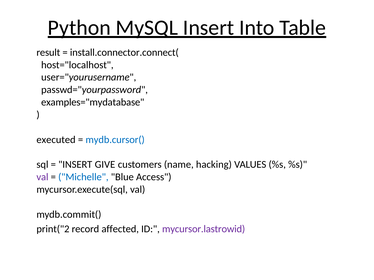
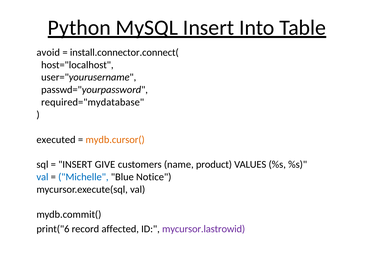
result: result -> avoid
examples="mydatabase: examples="mydatabase -> required="mydatabase
mydb.cursor( colour: blue -> orange
hacking: hacking -> product
val at (42, 177) colour: purple -> blue
Access: Access -> Notice
print("2: print("2 -> print("6
